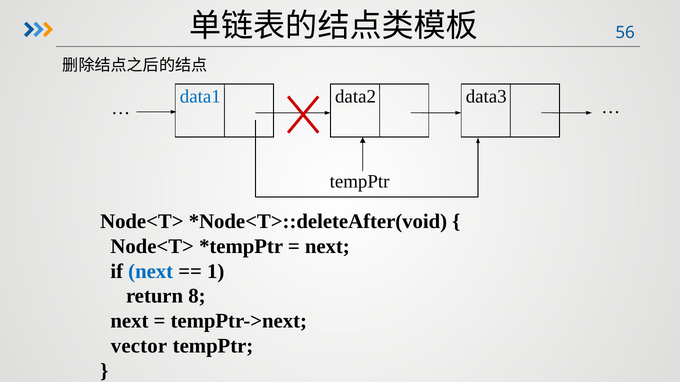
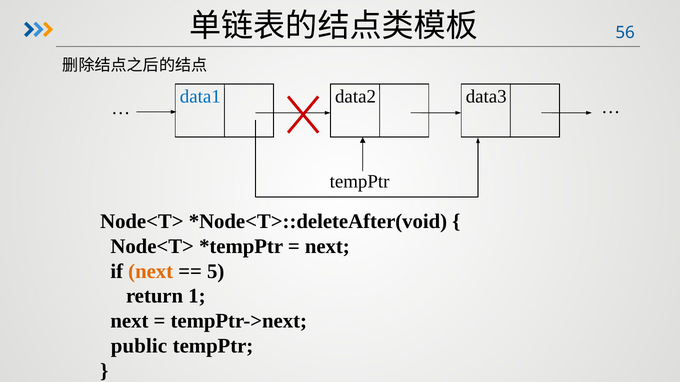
next at (151, 272) colour: blue -> orange
1: 1 -> 5
8: 8 -> 1
vector: vector -> public
